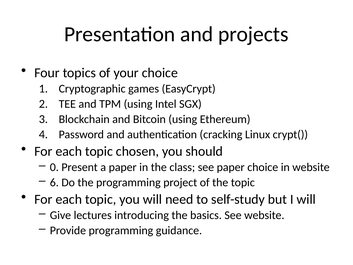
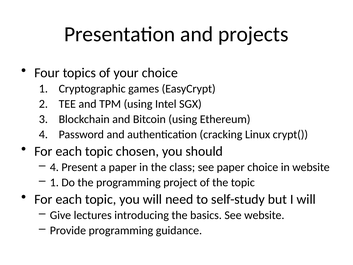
0 at (54, 167): 0 -> 4
6 at (54, 182): 6 -> 1
